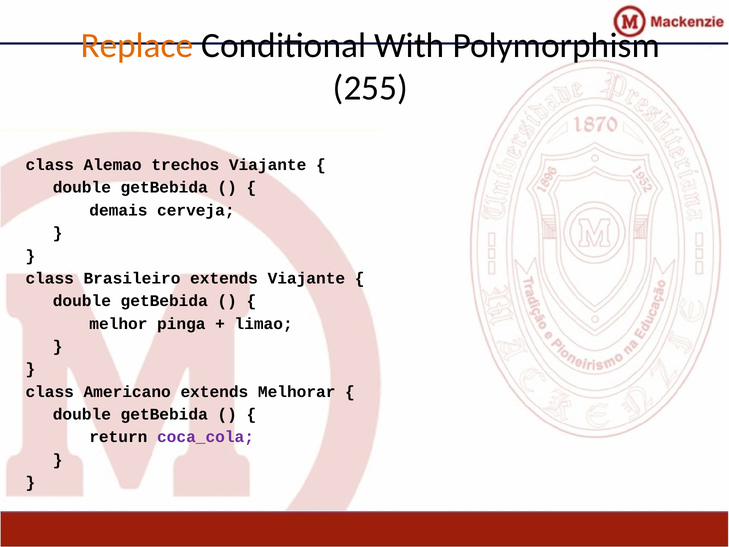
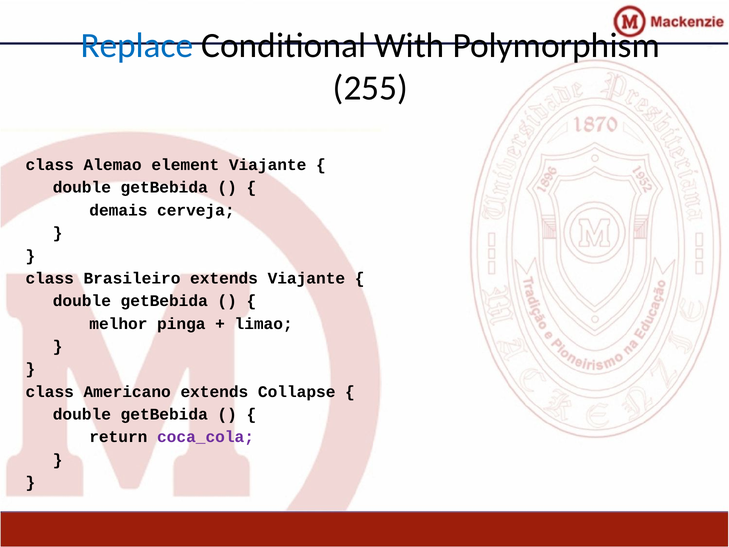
Replace colour: orange -> blue
trechos: trechos -> element
Melhorar: Melhorar -> Collapse
